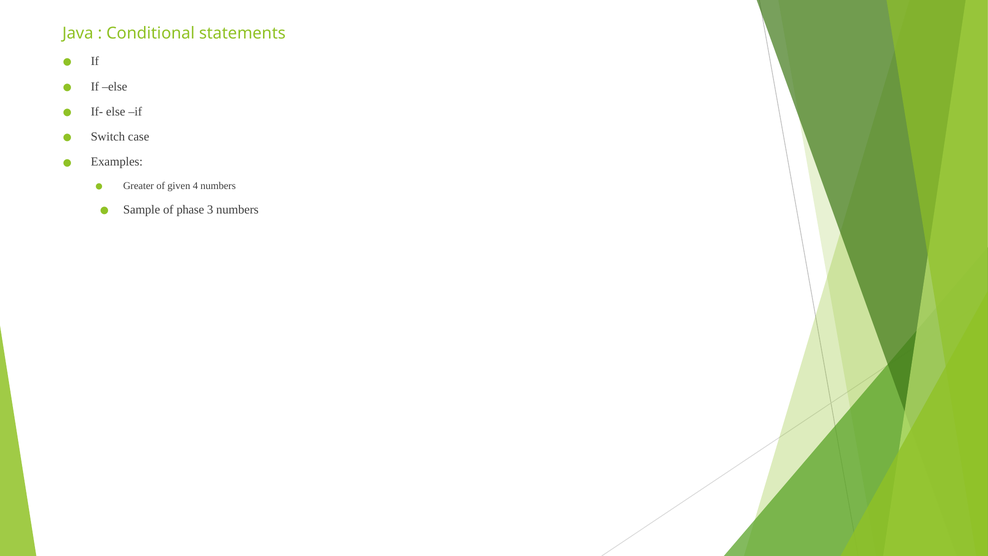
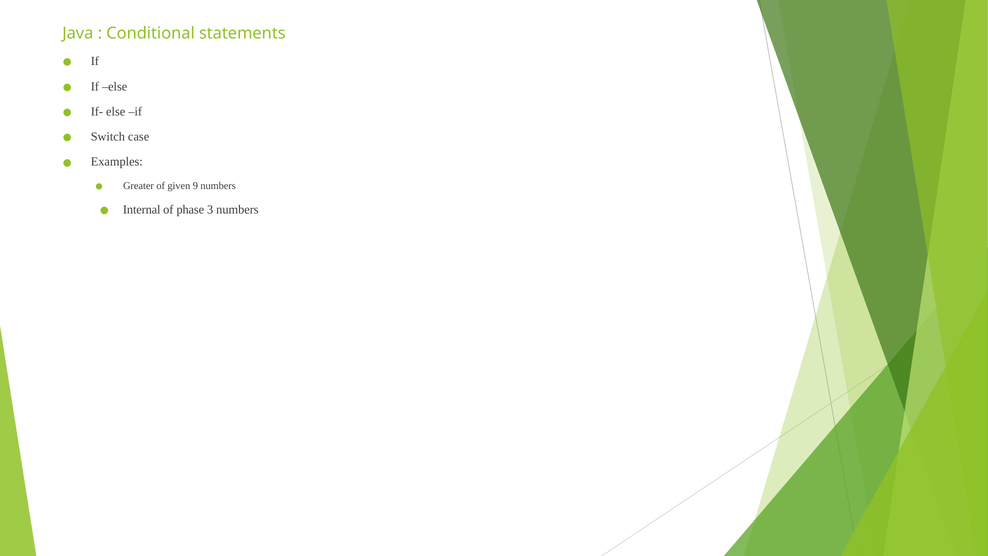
4: 4 -> 9
Sample: Sample -> Internal
